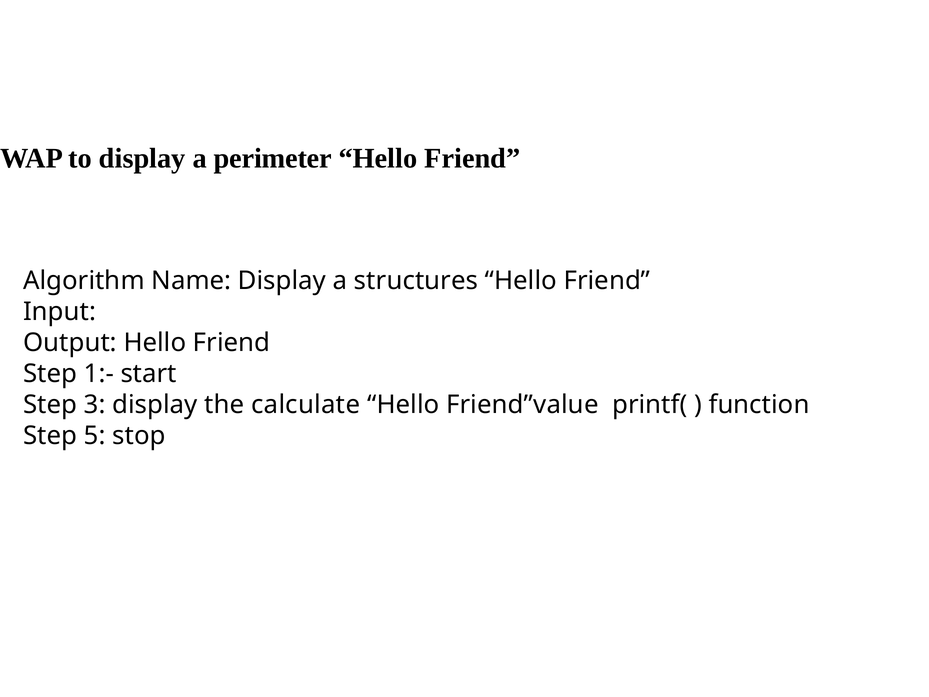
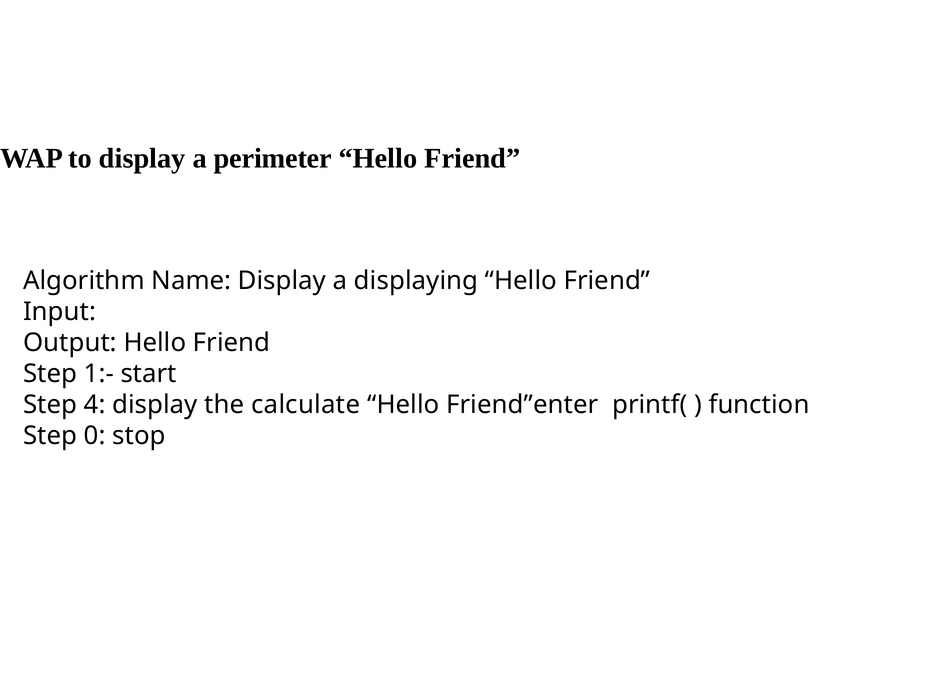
structures: structures -> displaying
3: 3 -> 4
Friend”value: Friend”value -> Friend”enter
5: 5 -> 0
